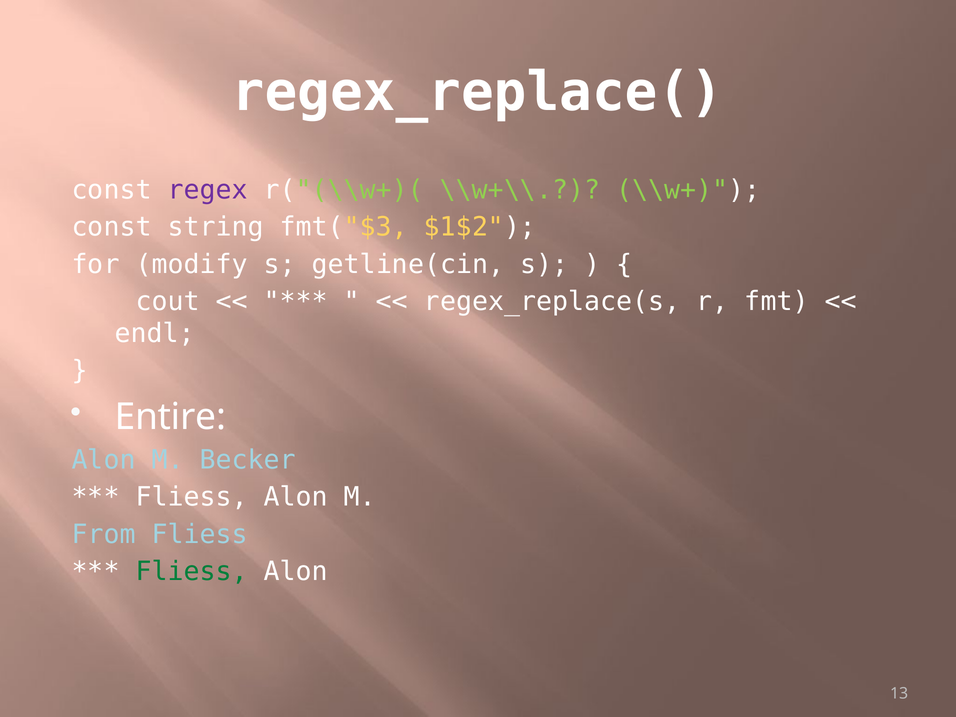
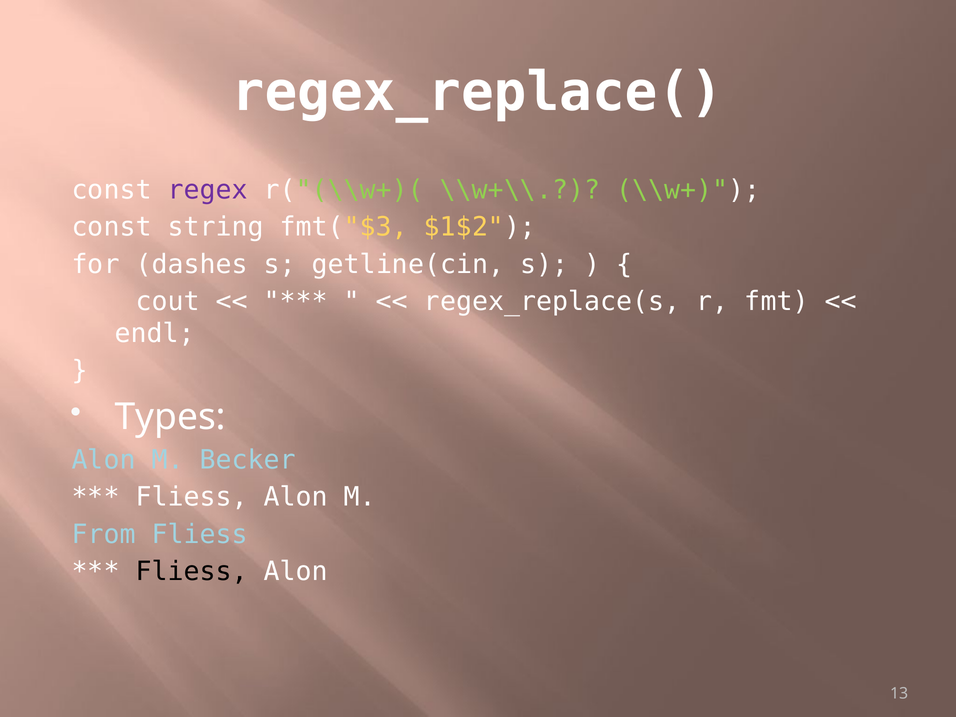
modify: modify -> dashes
Entire: Entire -> Types
Fliess at (192, 572) colour: green -> black
